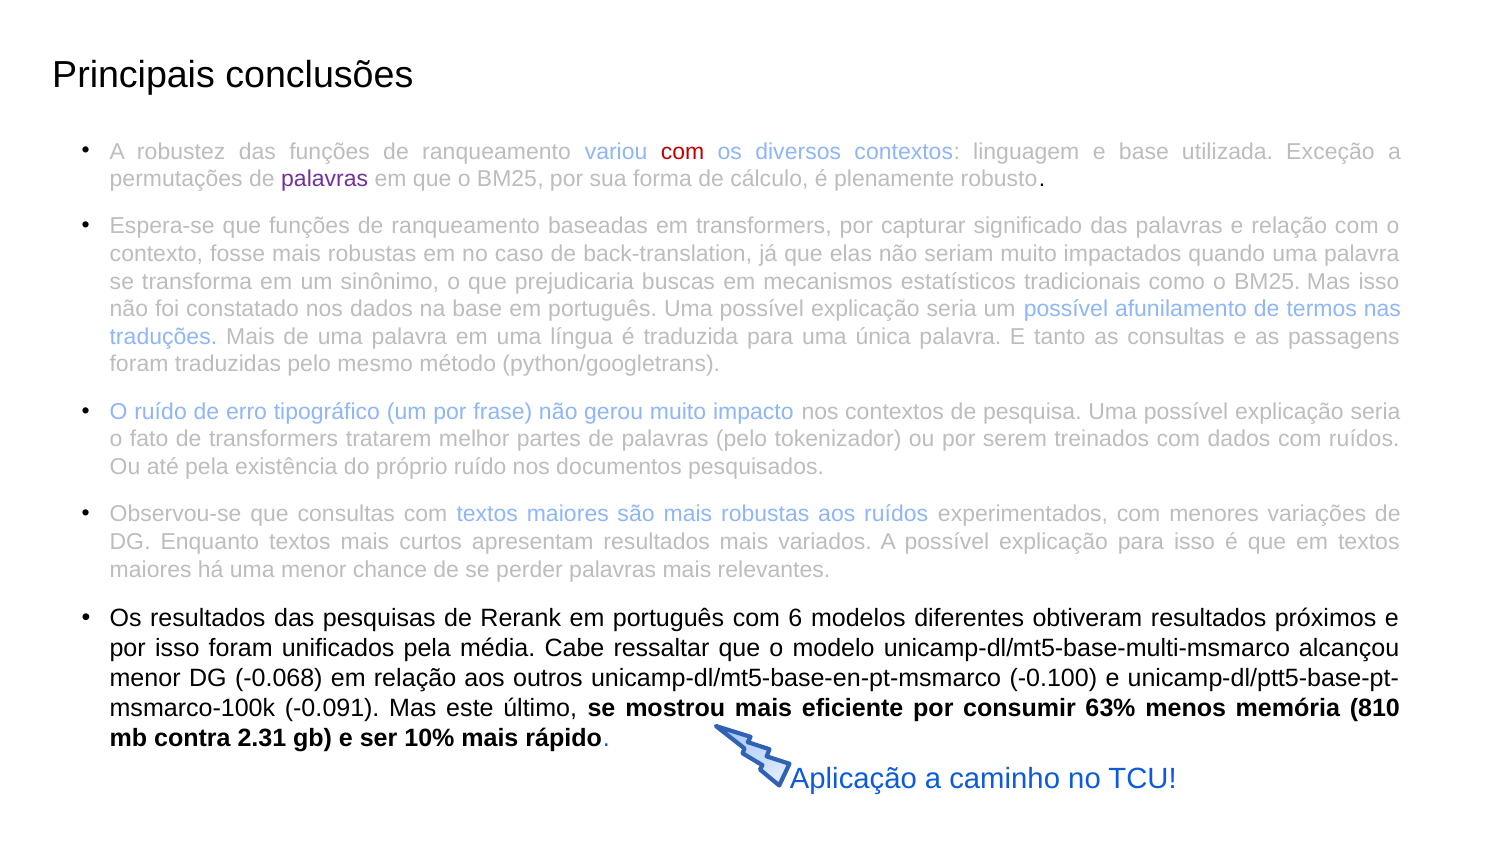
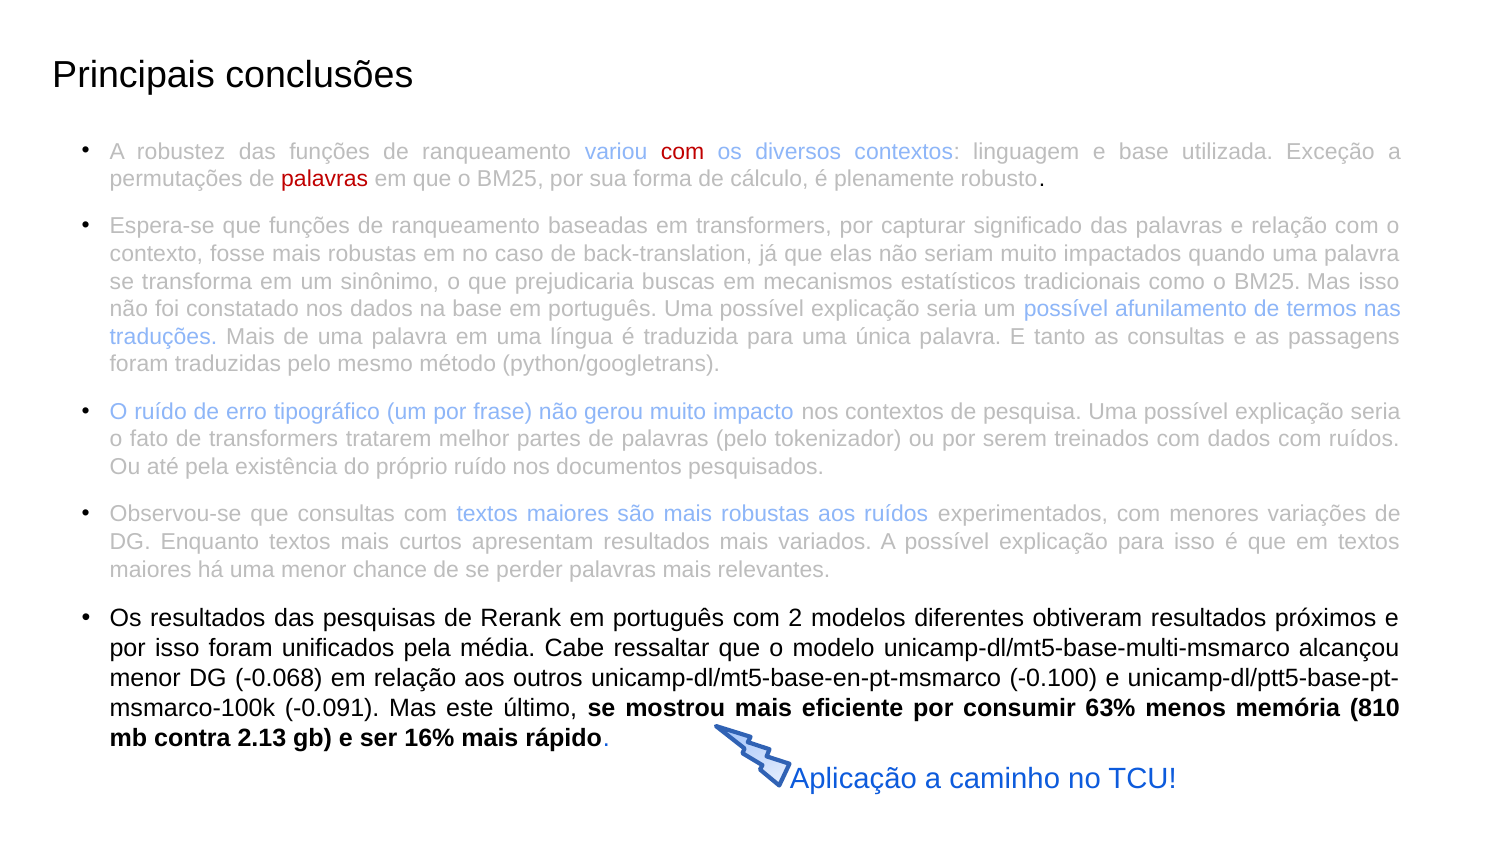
palavras at (325, 179) colour: purple -> red
6: 6 -> 2
2.31: 2.31 -> 2.13
10%: 10% -> 16%
